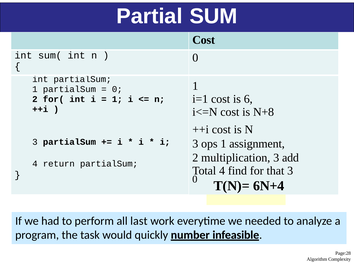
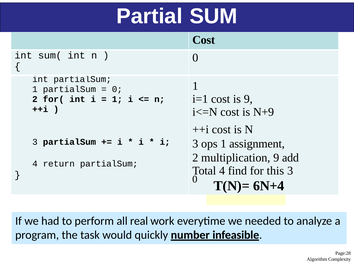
is 6: 6 -> 9
N+8: N+8 -> N+9
multiplication 3: 3 -> 9
that: that -> this
last: last -> real
